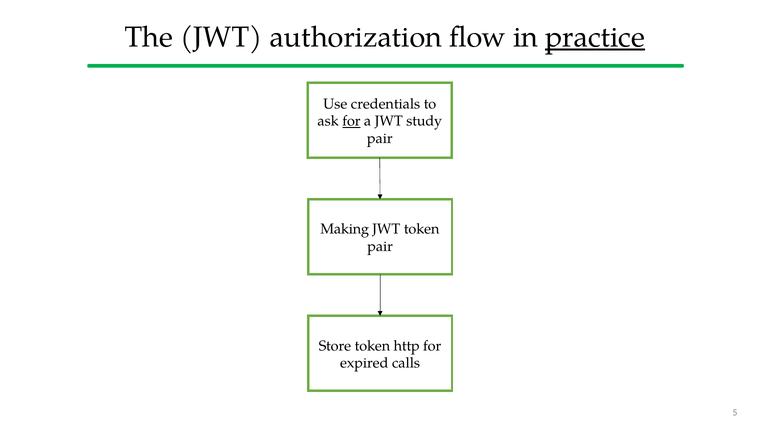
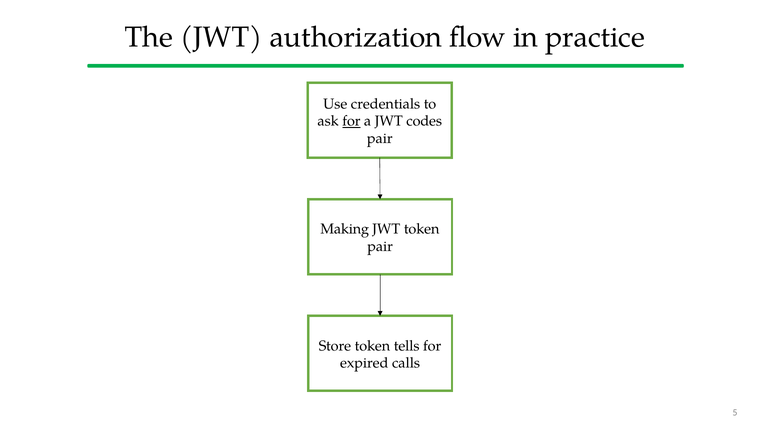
practice underline: present -> none
study: study -> codes
http: http -> tells
